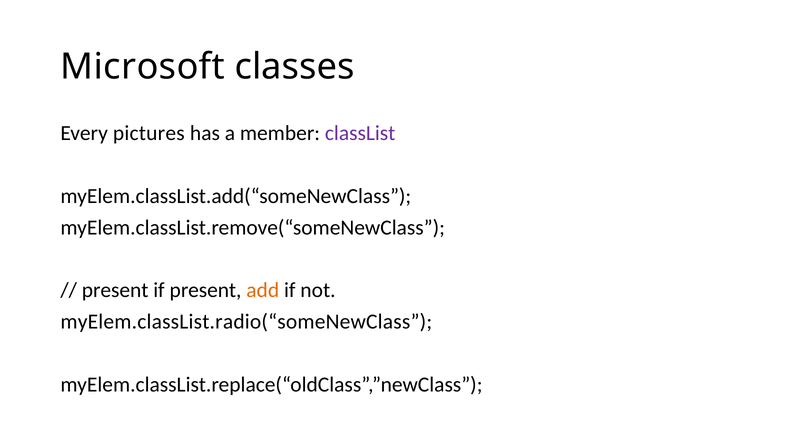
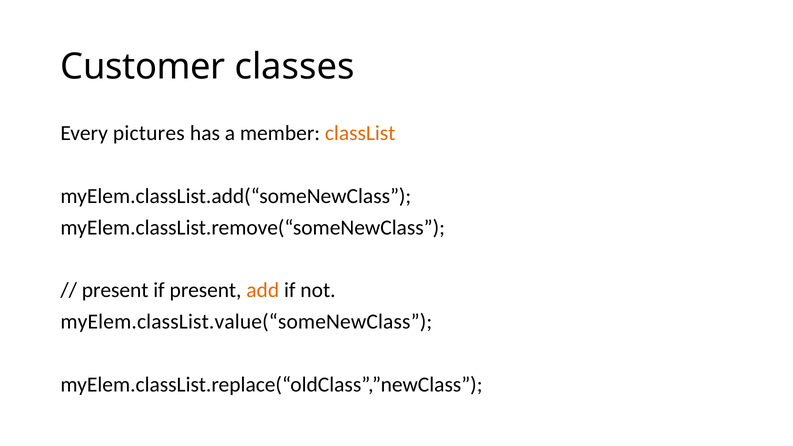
Microsoft: Microsoft -> Customer
classList colour: purple -> orange
myElem.classList.radio(“someNewClass: myElem.classList.radio(“someNewClass -> myElem.classList.value(“someNewClass
